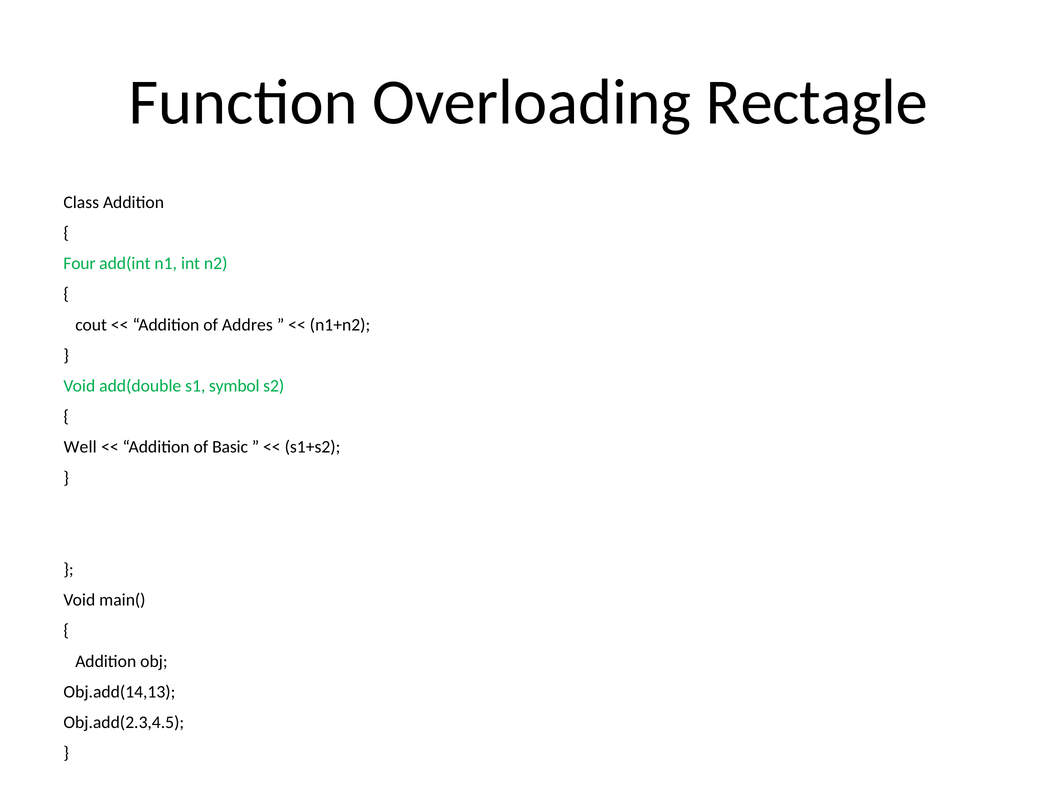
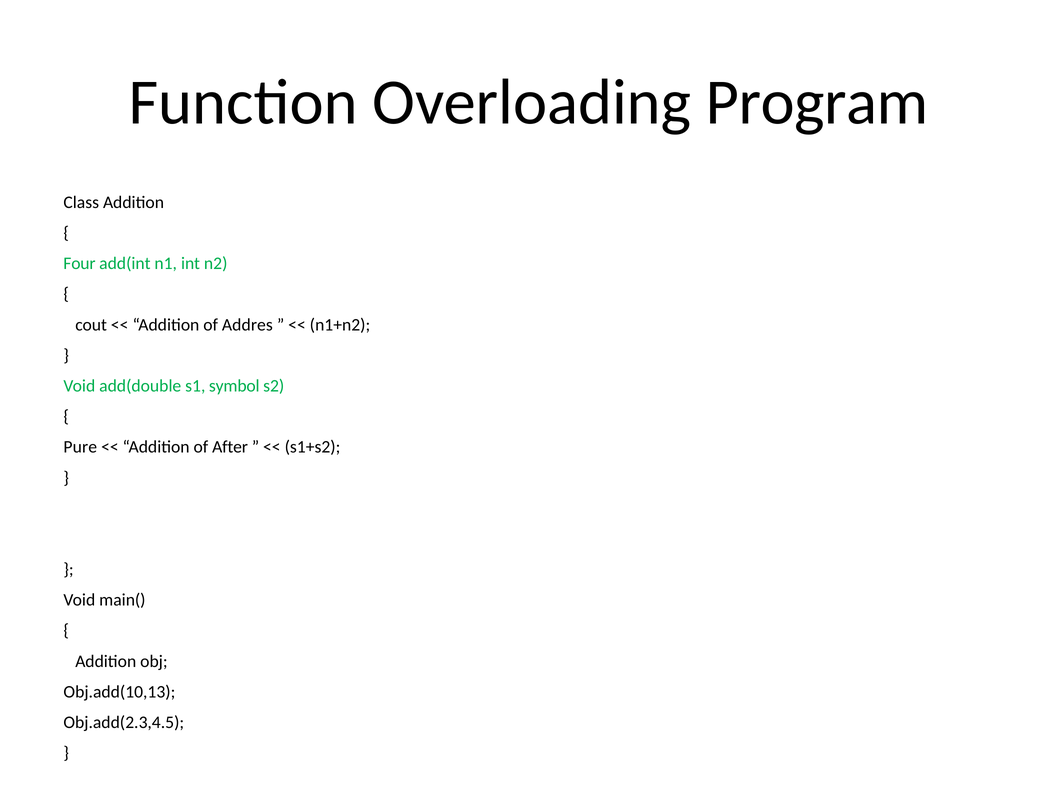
Rectagle: Rectagle -> Program
Well: Well -> Pure
Basic: Basic -> After
Obj.add(14,13: Obj.add(14,13 -> Obj.add(10,13
